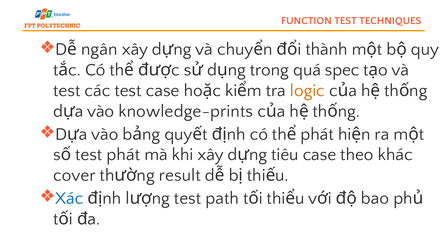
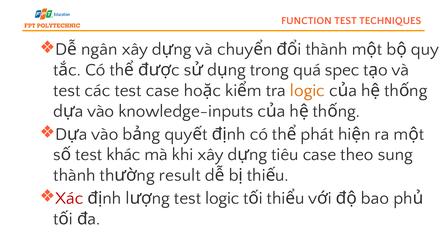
knowledge-prints: knowledge-prints -> knowledge-inputs
test phát: phát -> khác
khác: khác -> sung
cover at (74, 176): cover -> thành
Xác colour: blue -> red
test path: path -> logic
